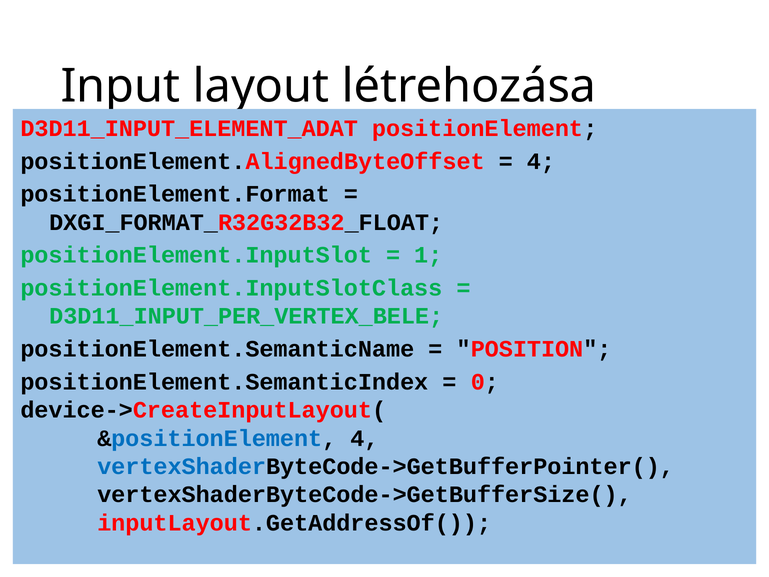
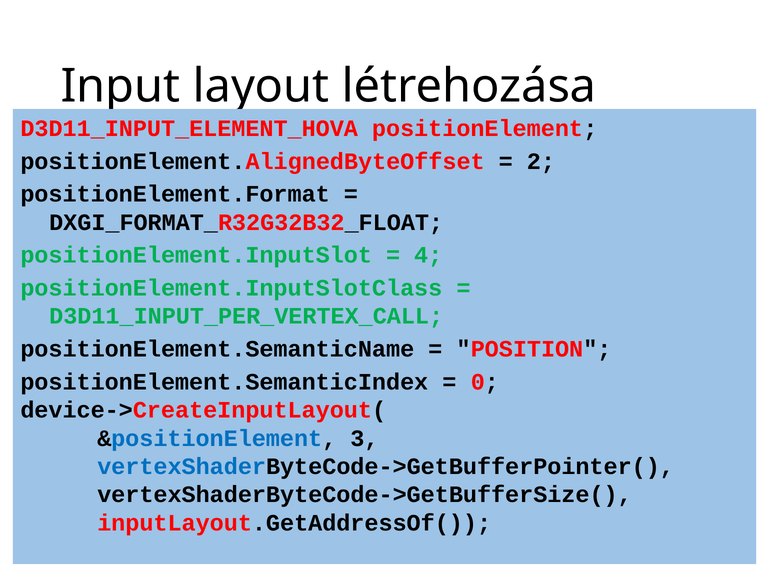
D3D11_INPUT_ELEMENT_ADAT: D3D11_INPUT_ELEMENT_ADAT -> D3D11_INPUT_ELEMENT_HOVA
4 at (541, 161): 4 -> 2
1: 1 -> 4
D3D11_INPUT_PER_VERTEX_BELE: D3D11_INPUT_PER_VERTEX_BELE -> D3D11_INPUT_PER_VERTEX_CALL
&positionElement 4: 4 -> 3
